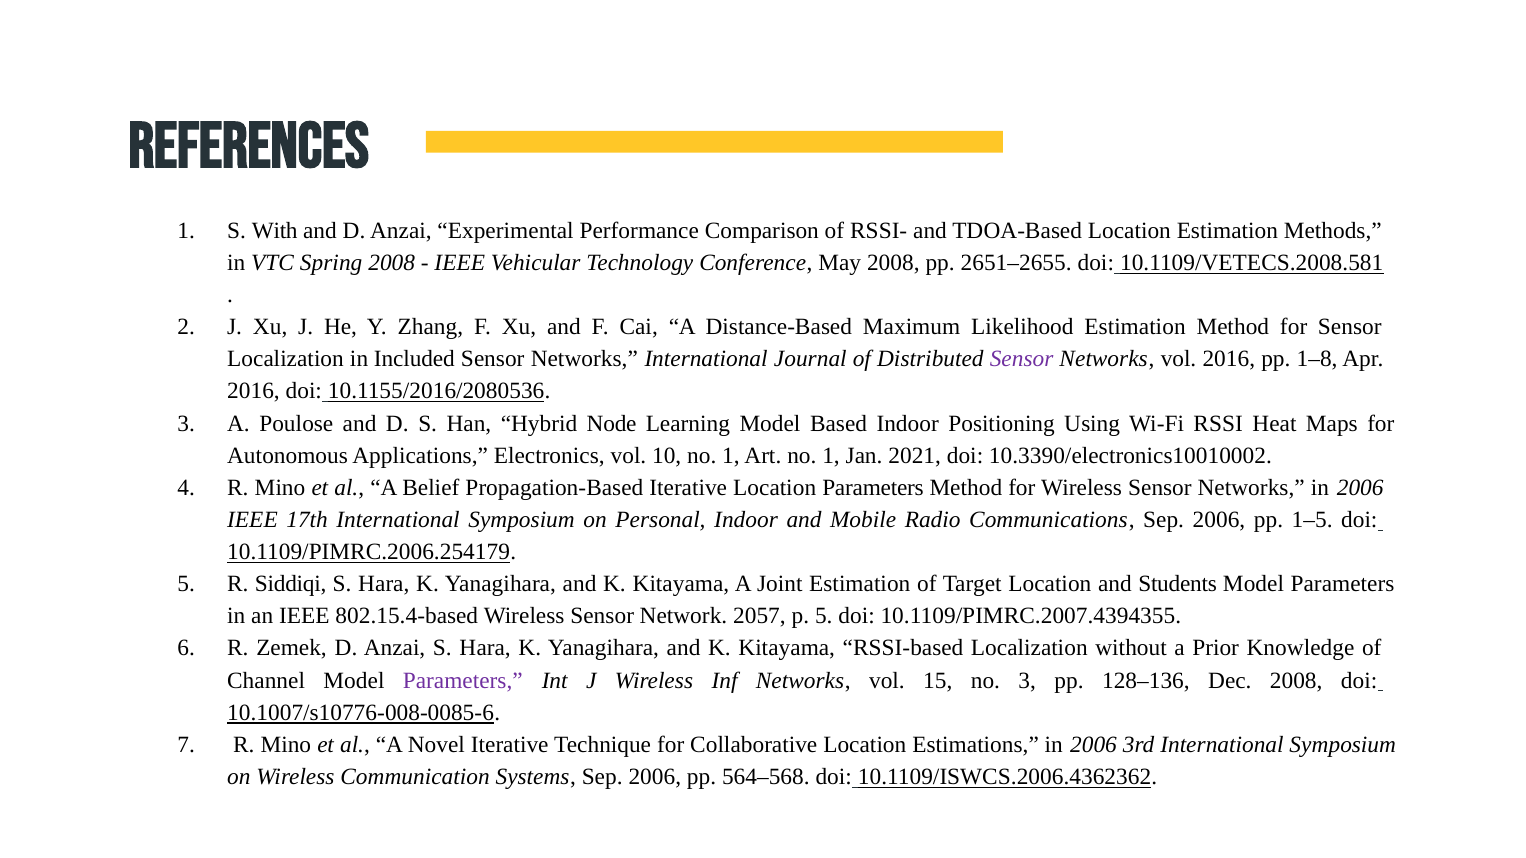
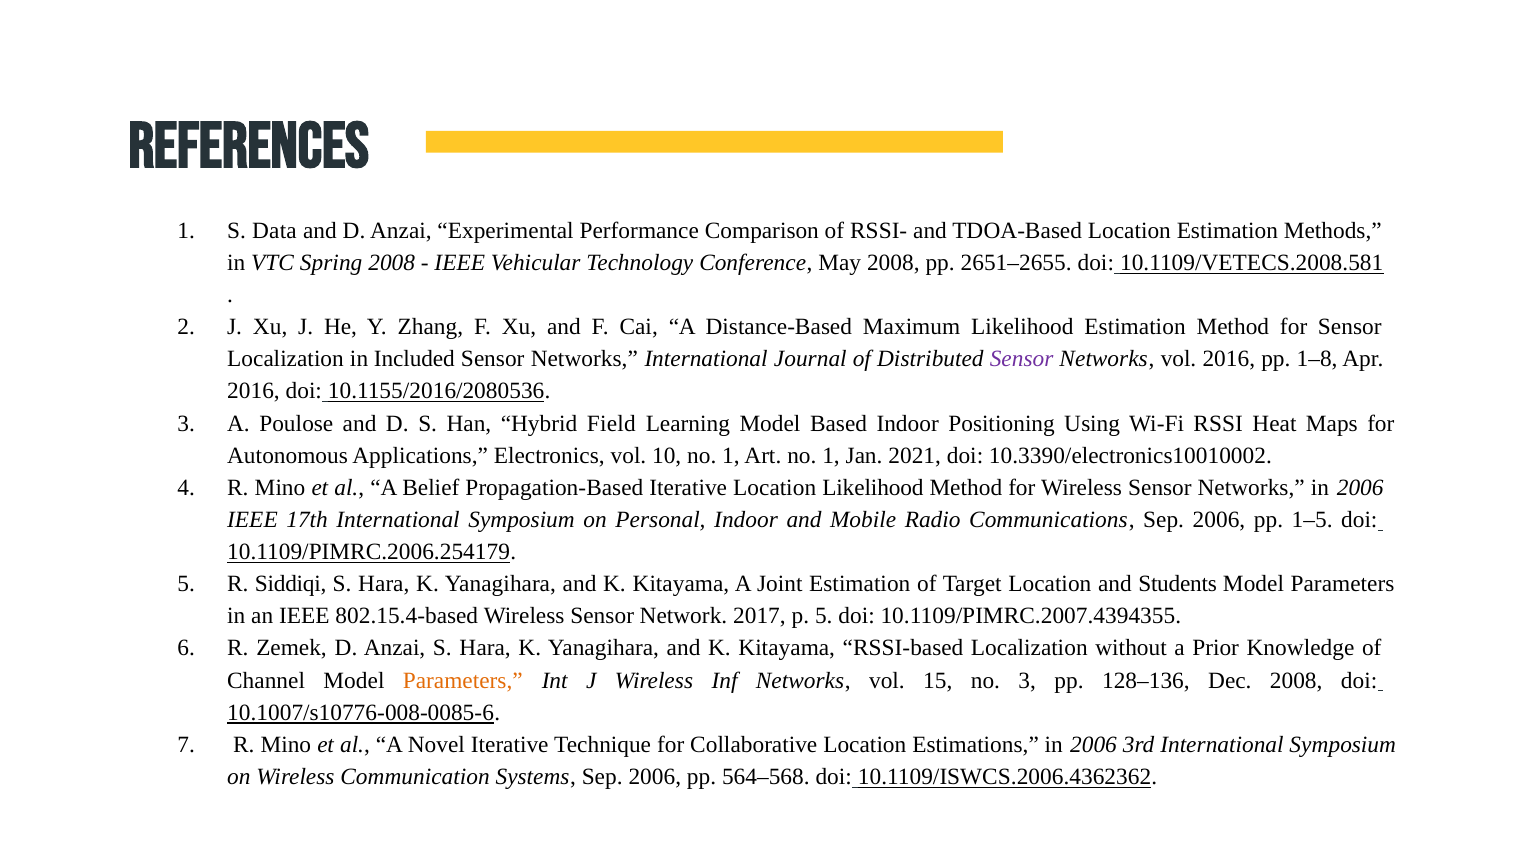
With: With -> Data
Node: Node -> Field
Location Parameters: Parameters -> Likelihood
2057: 2057 -> 2017
Parameters at (463, 681) colour: purple -> orange
